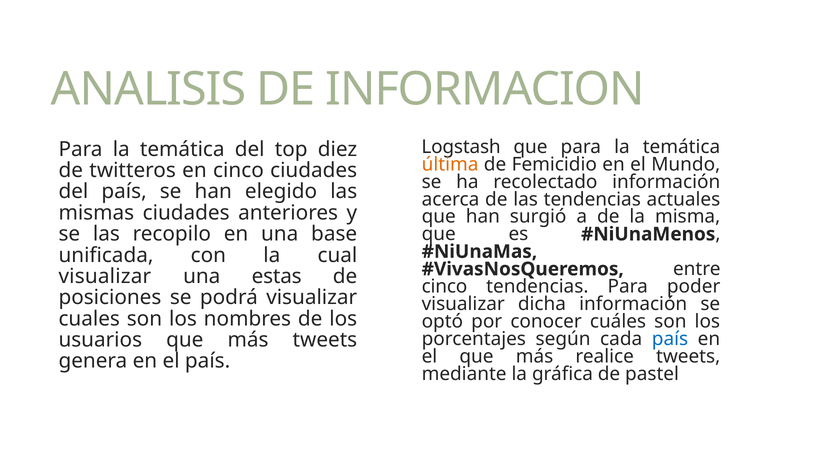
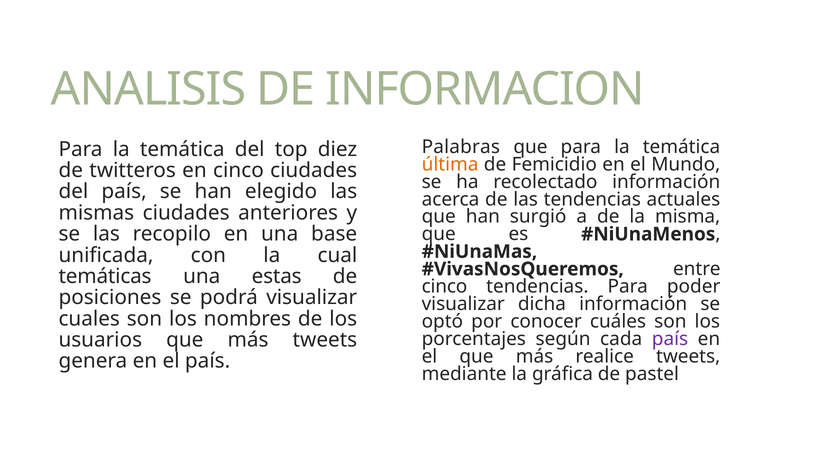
Logstash: Logstash -> Palabras
visualizar at (105, 276): visualizar -> temáticas
país at (670, 339) colour: blue -> purple
